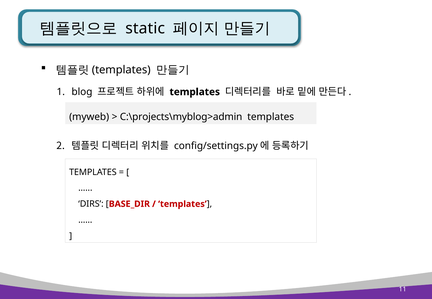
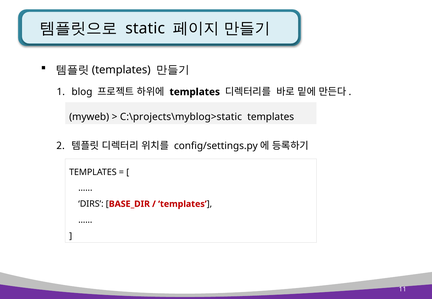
C:\projects\myblog>admin: C:\projects\myblog>admin -> C:\projects\myblog>static
